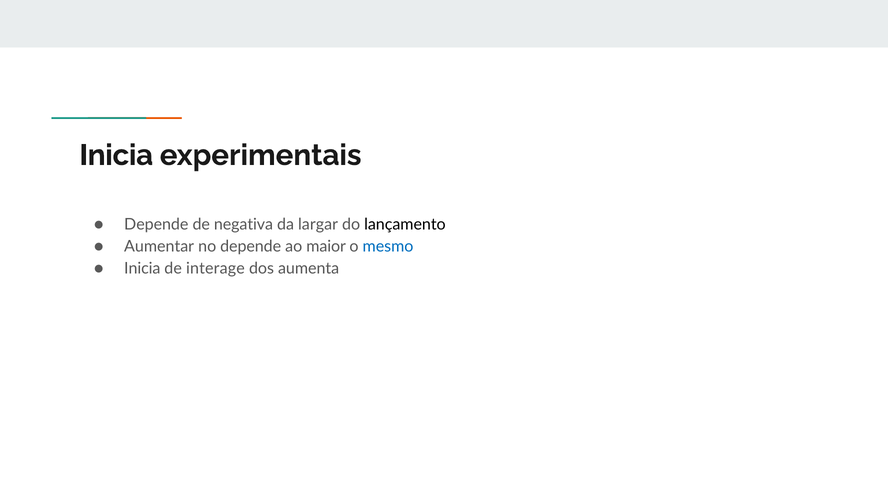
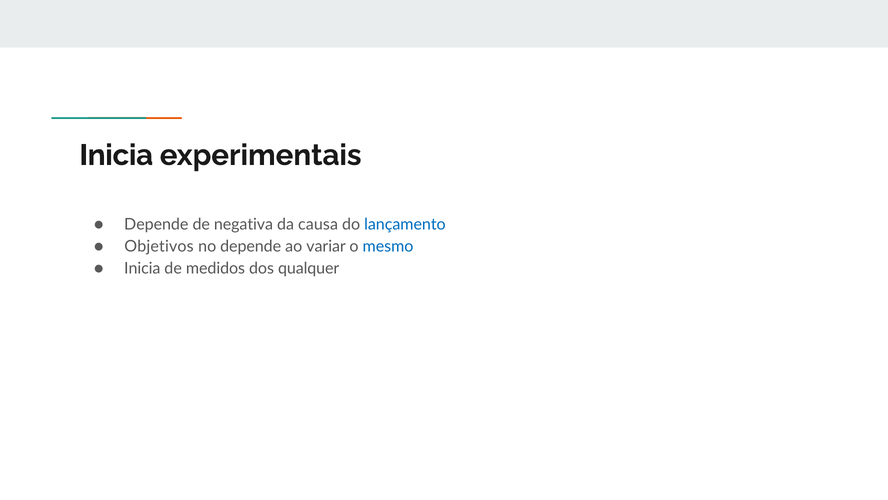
largar: largar -> causa
lançamento colour: black -> blue
Aumentar: Aumentar -> Objetivos
maior: maior -> variar
interage: interage -> medidos
aumenta: aumenta -> qualquer
